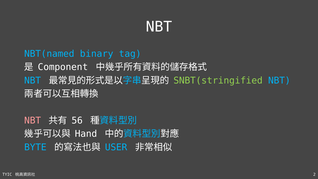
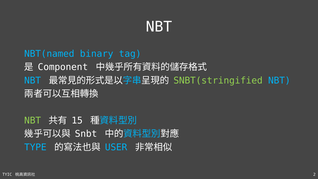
NBT at (33, 120) colour: pink -> light green
56: 56 -> 15
Hand: Hand -> Snbt
BYTE: BYTE -> TYPE
